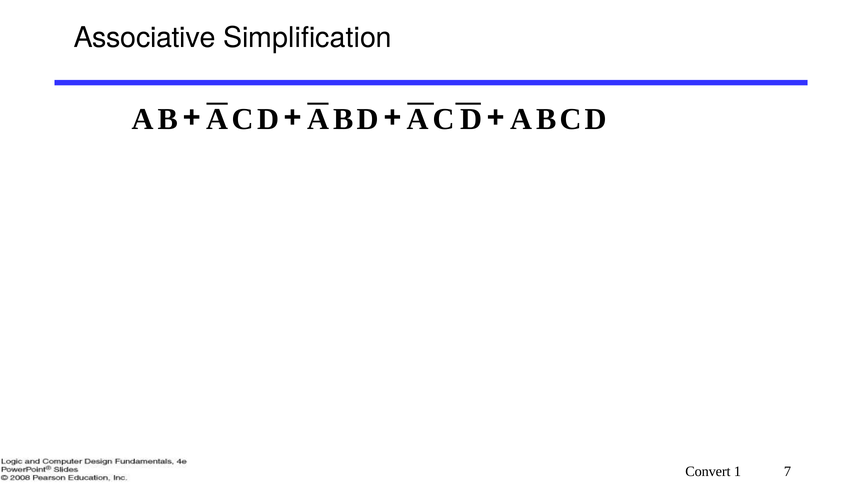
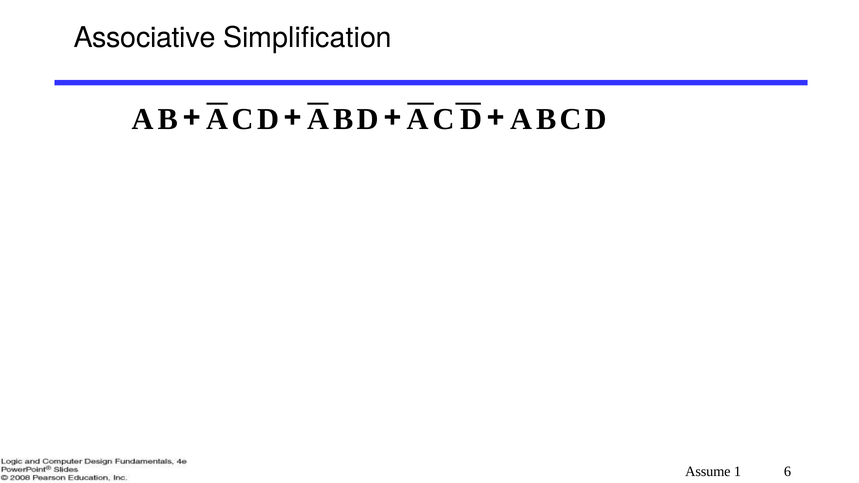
Convert: Convert -> Assume
7: 7 -> 6
